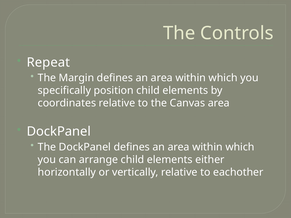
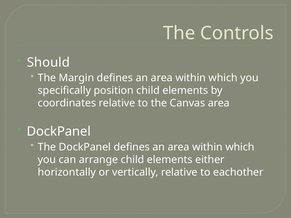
Repeat: Repeat -> Should
